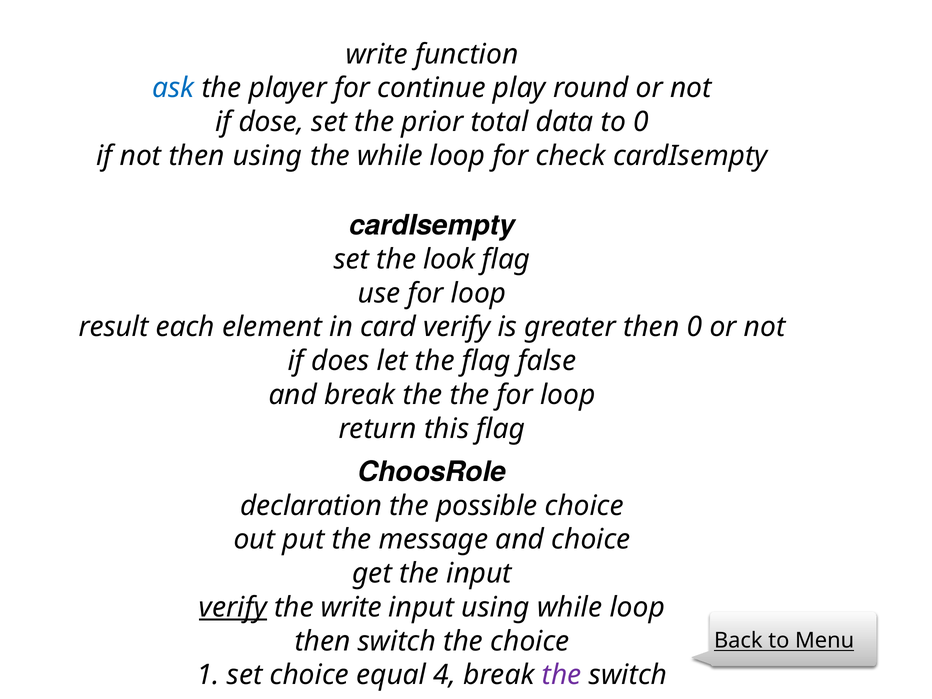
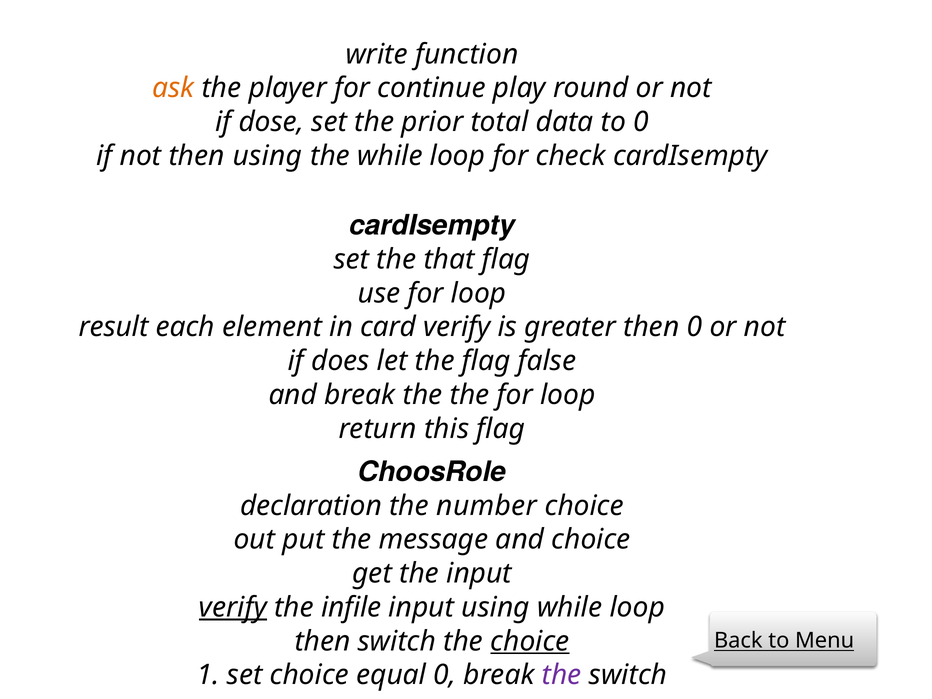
ask colour: blue -> orange
look: look -> that
possible: possible -> number
the write: write -> infile
choice at (530, 641) underline: none -> present
equal 4: 4 -> 0
